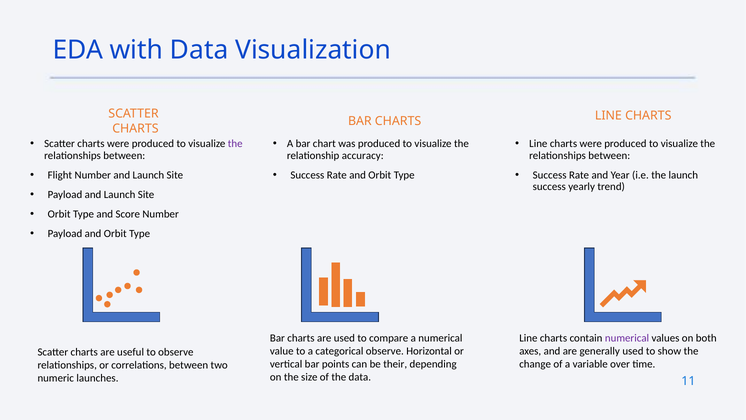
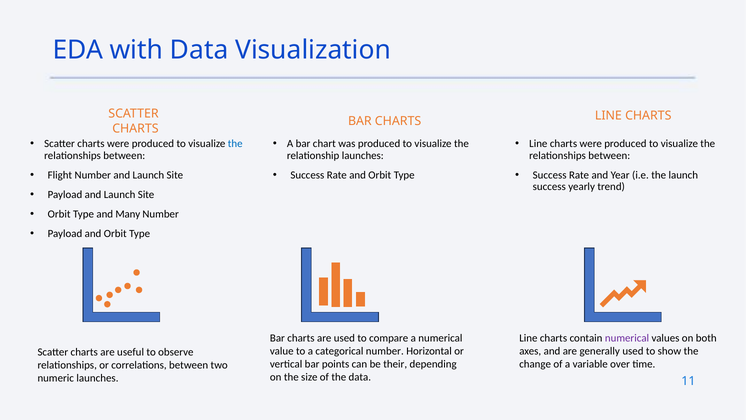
the at (235, 144) colour: purple -> blue
relationship accuracy: accuracy -> launches
Score: Score -> Many
categorical observe: observe -> number
